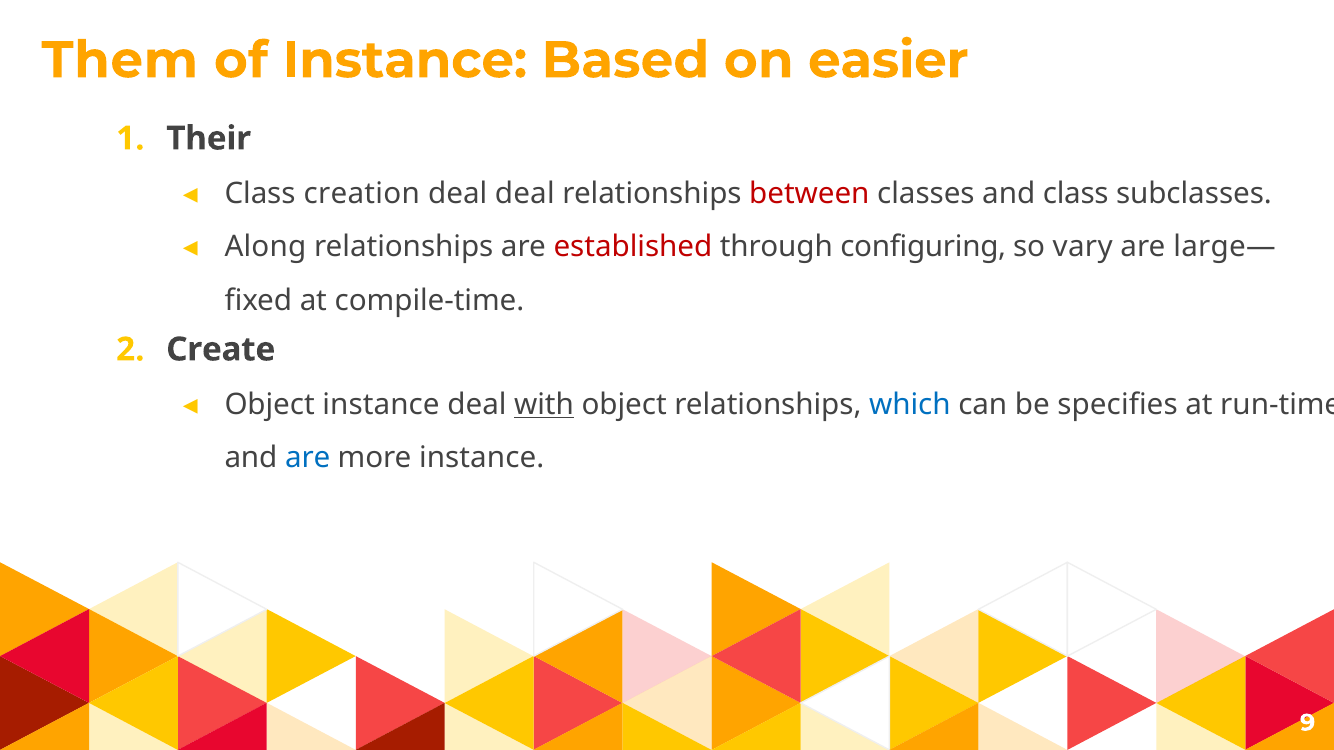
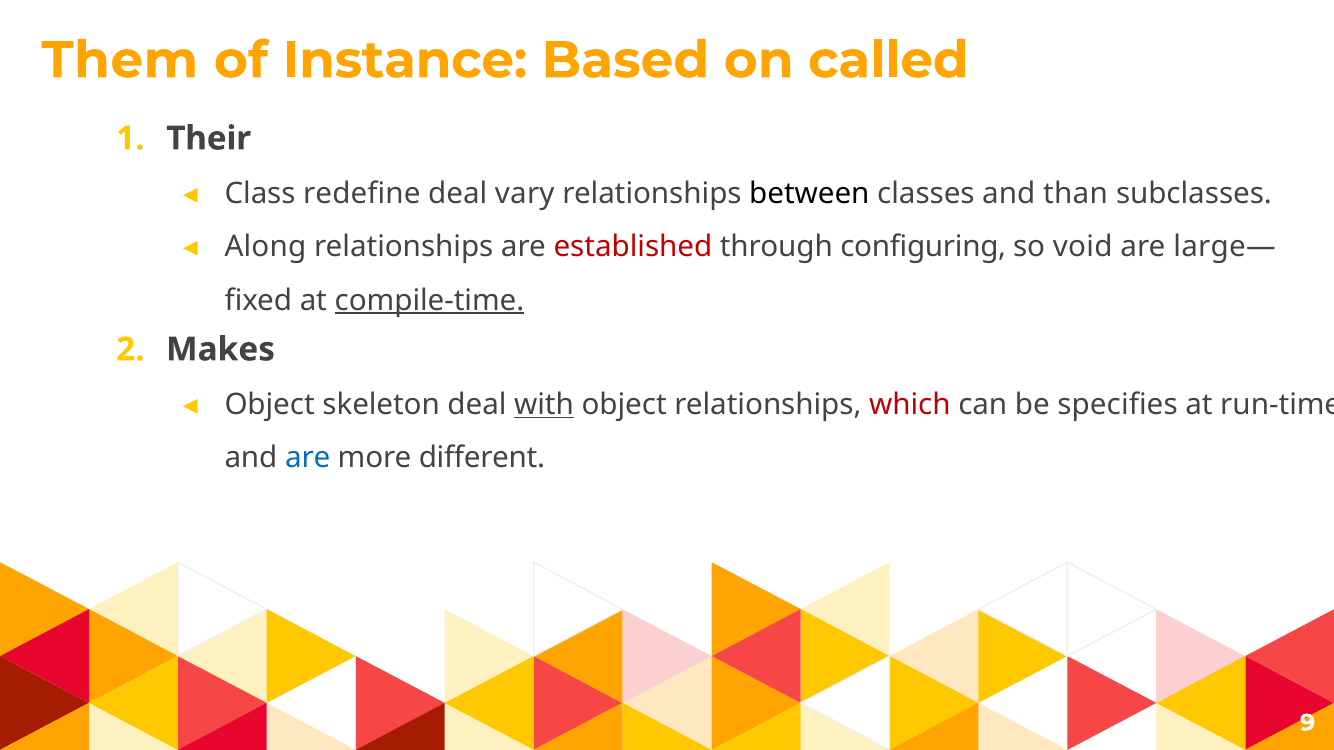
easier: easier -> called
creation: creation -> redefine
deal deal: deal -> vary
between colour: red -> black
and class: class -> than
vary: vary -> void
compile-time underline: none -> present
Create: Create -> Makes
Object instance: instance -> skeleton
which colour: blue -> red
more instance: instance -> different
